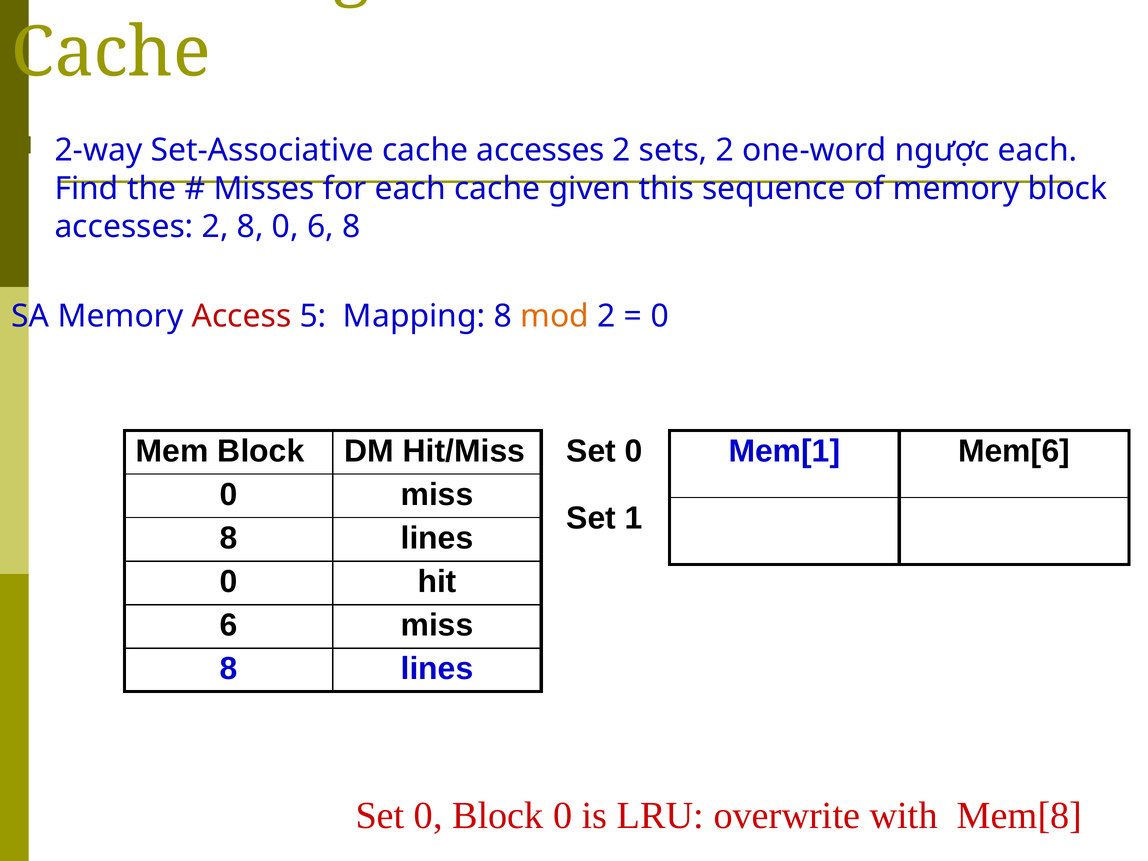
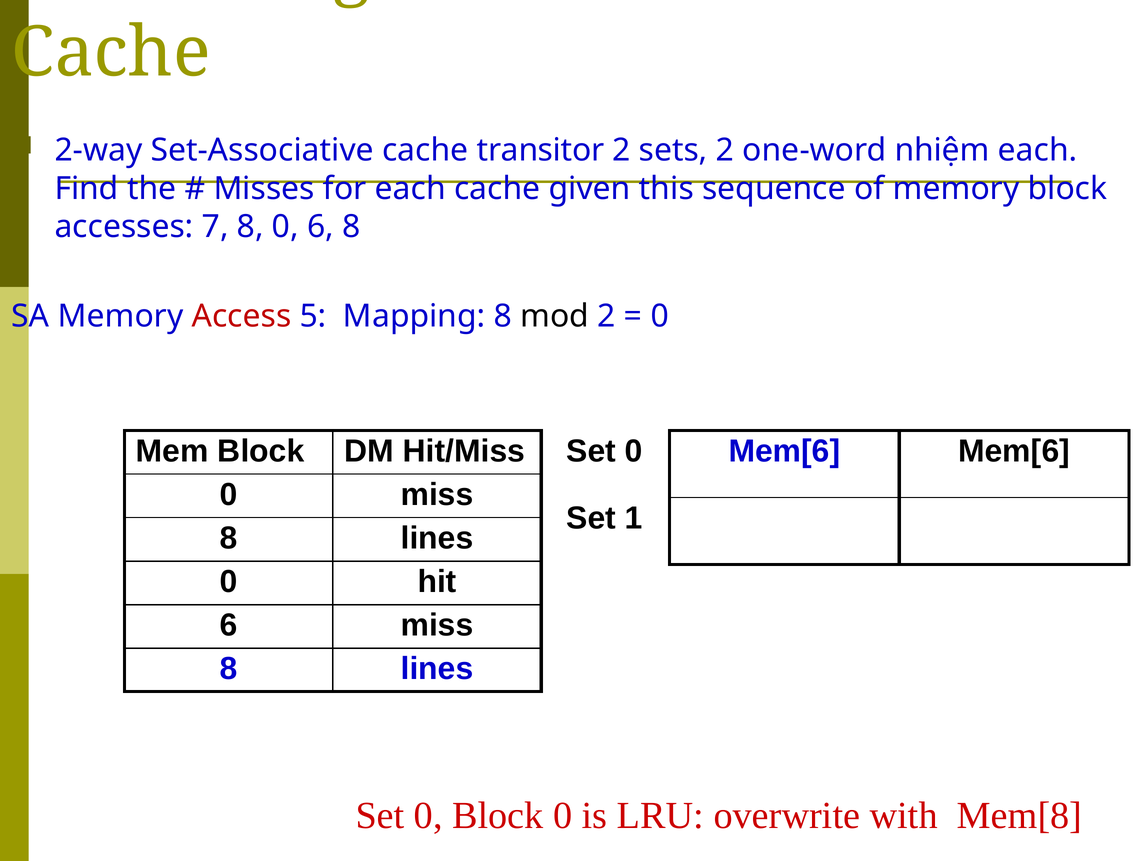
cache accesses: accesses -> transitor
ngược: ngược -> nhiệm
2 at (215, 227): 2 -> 7
mod colour: orange -> black
0 Mem[1: Mem[1 -> Mem[6
